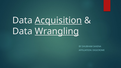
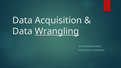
Acquisition underline: present -> none
